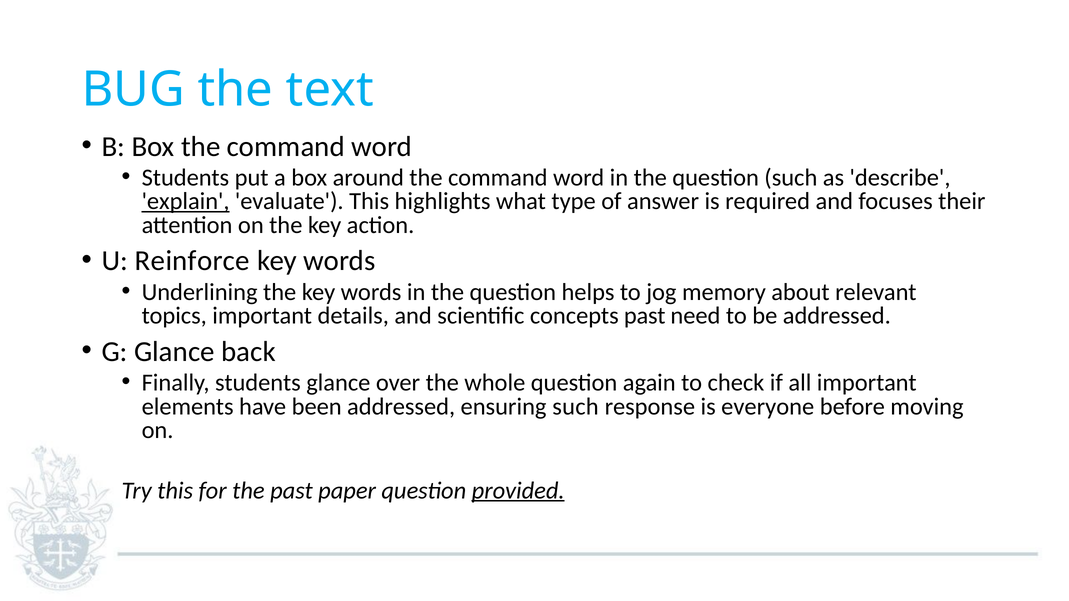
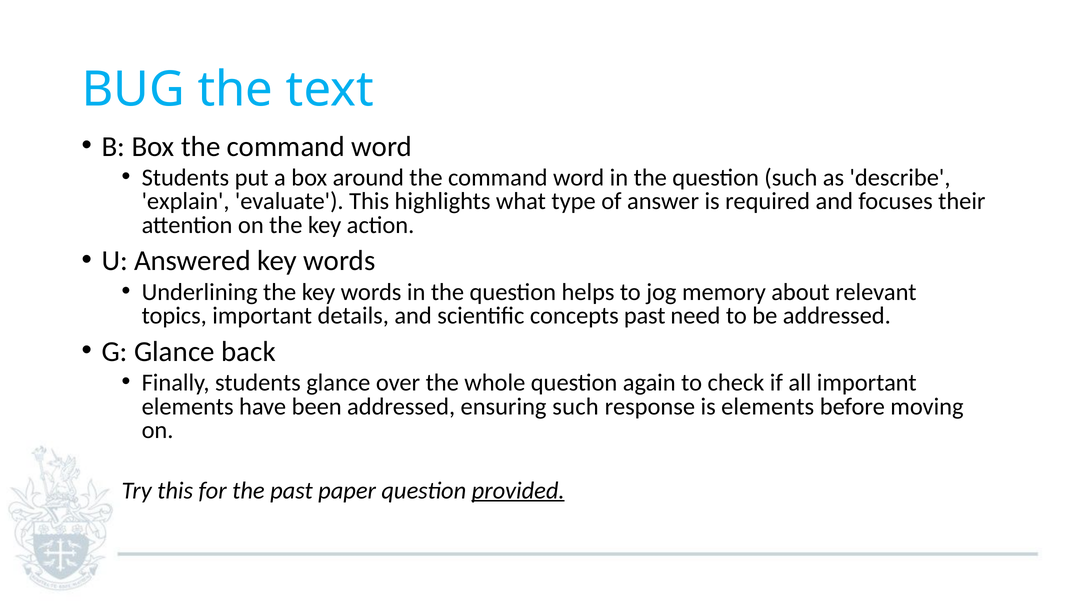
explain underline: present -> none
Reinforce: Reinforce -> Answered
is everyone: everyone -> elements
